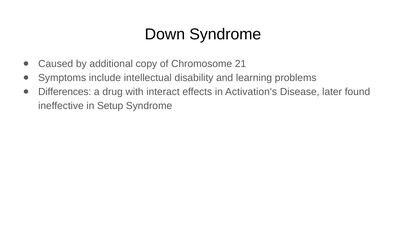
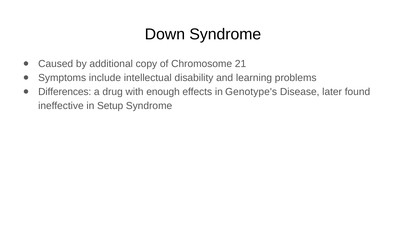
interact: interact -> enough
Activation's: Activation's -> Genotype's
